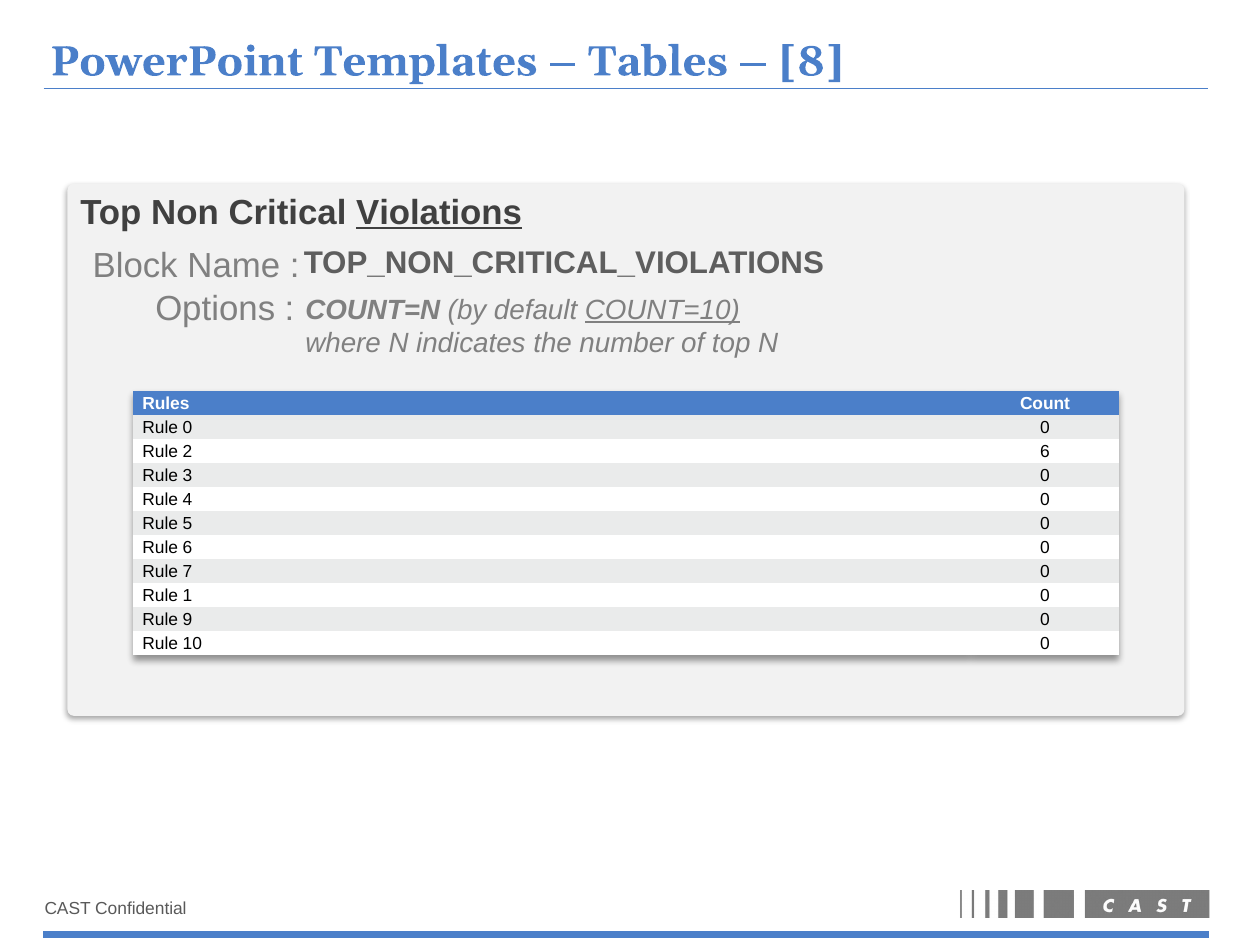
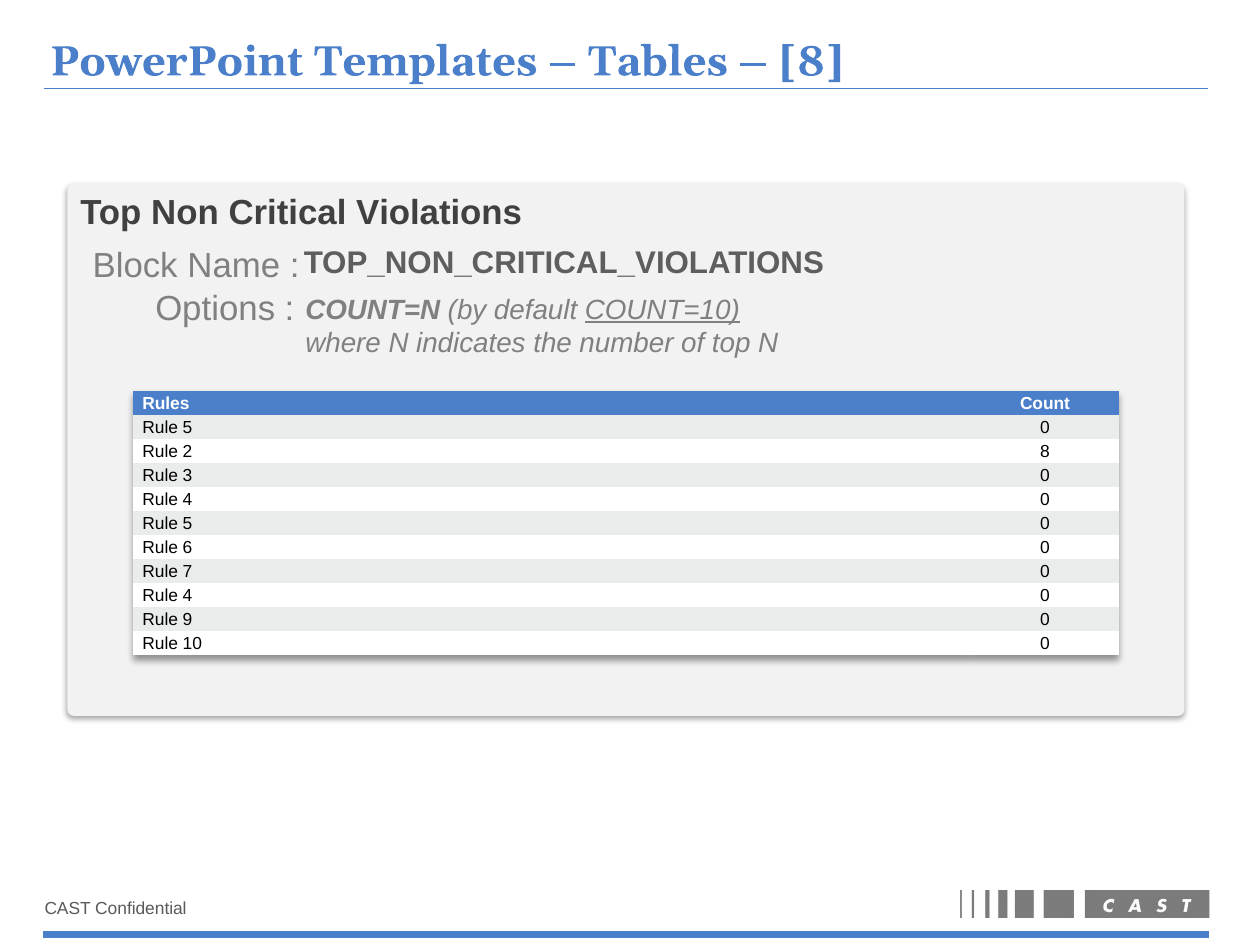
Violations underline: present -> none
0 at (188, 428): 0 -> 5
2 6: 6 -> 8
1 at (188, 596): 1 -> 4
